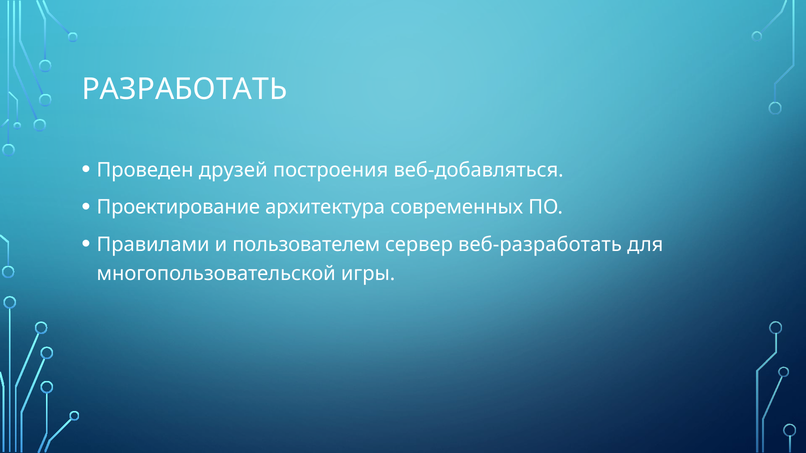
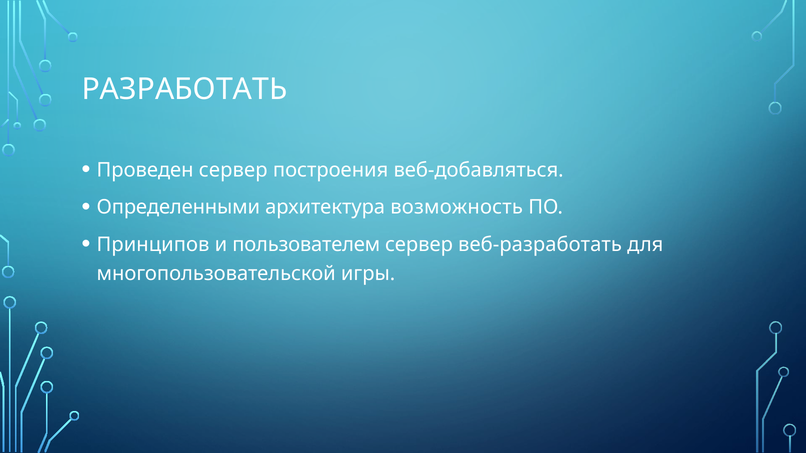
Проведен друзей: друзей -> сервер
Проектирование: Проектирование -> Определенными
современных: современных -> возможность
Правилами: Правилами -> Принципов
